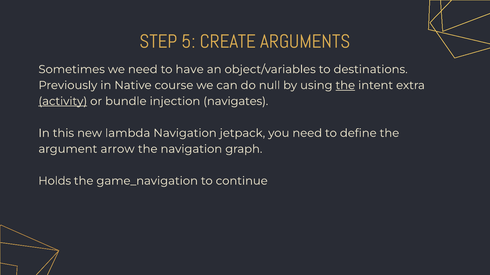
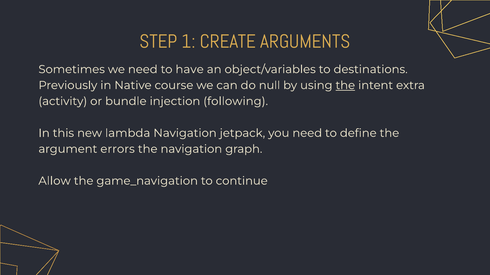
5: 5 -> 1
activity underline: present -> none
navigates: navigates -> following
arrow: arrow -> errors
Holds: Holds -> Allow
